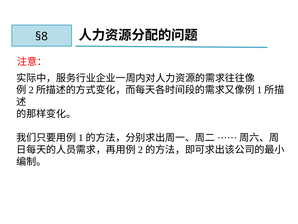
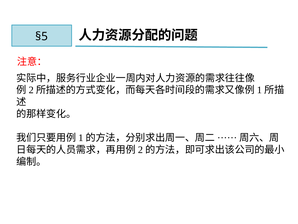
§8: §8 -> §5
